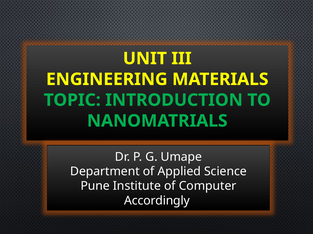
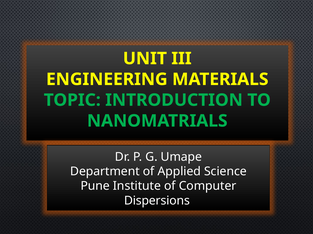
Accordingly: Accordingly -> Dispersions
